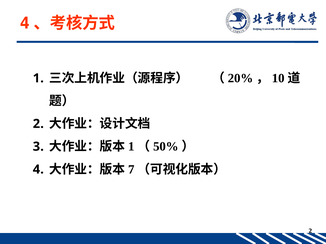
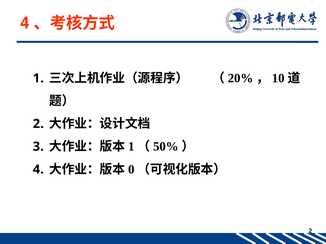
7: 7 -> 0
